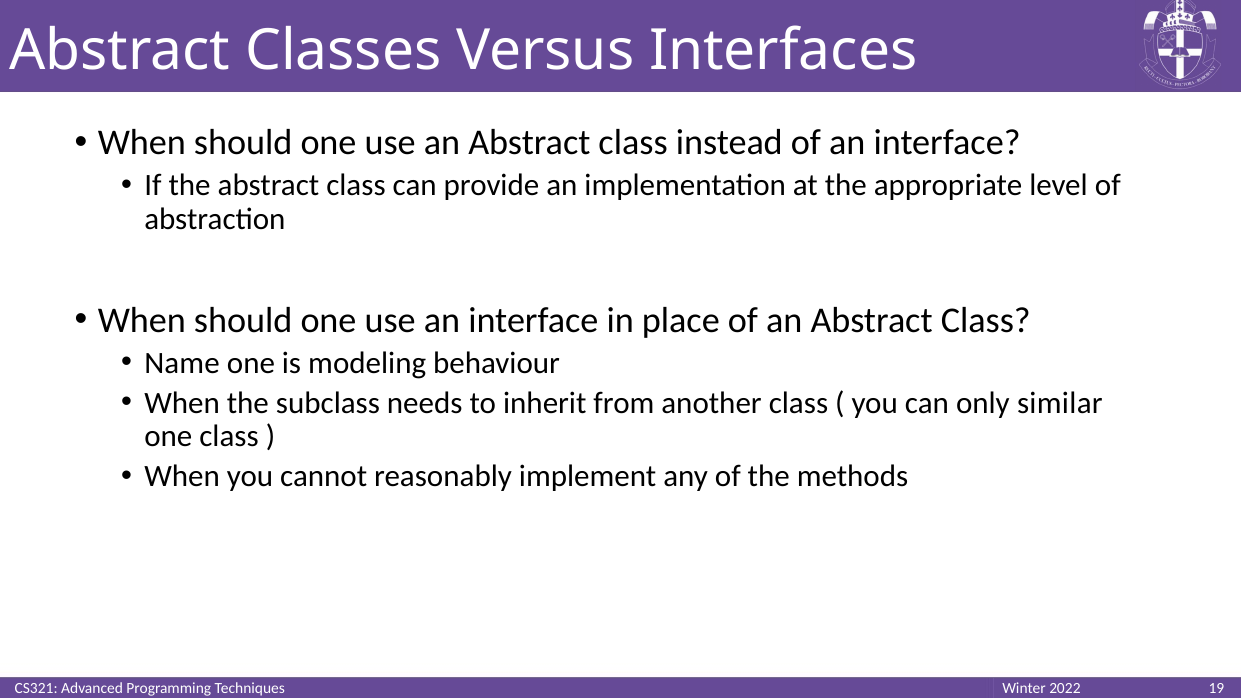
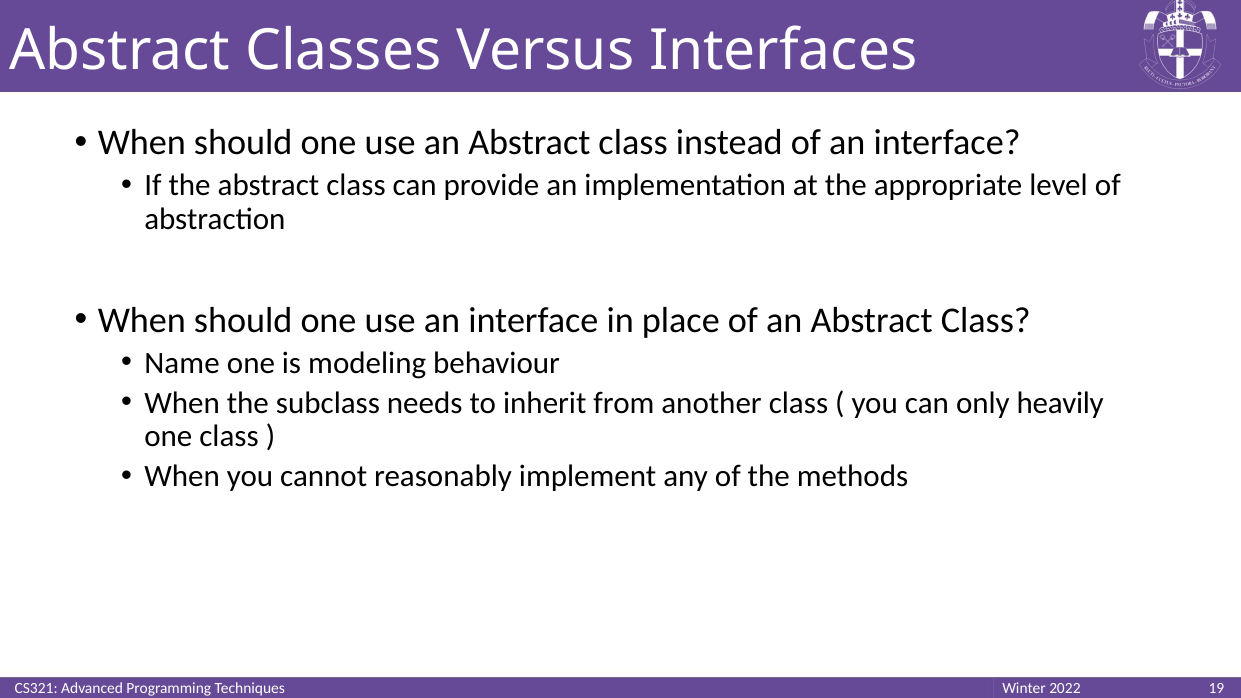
similar: similar -> heavily
